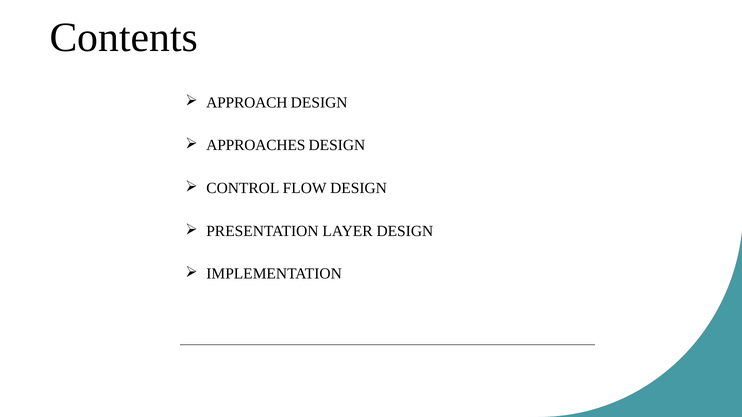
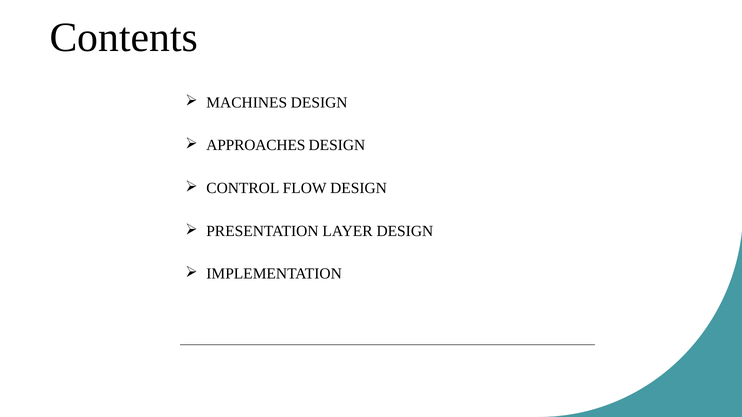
APPROACH: APPROACH -> MACHINES
